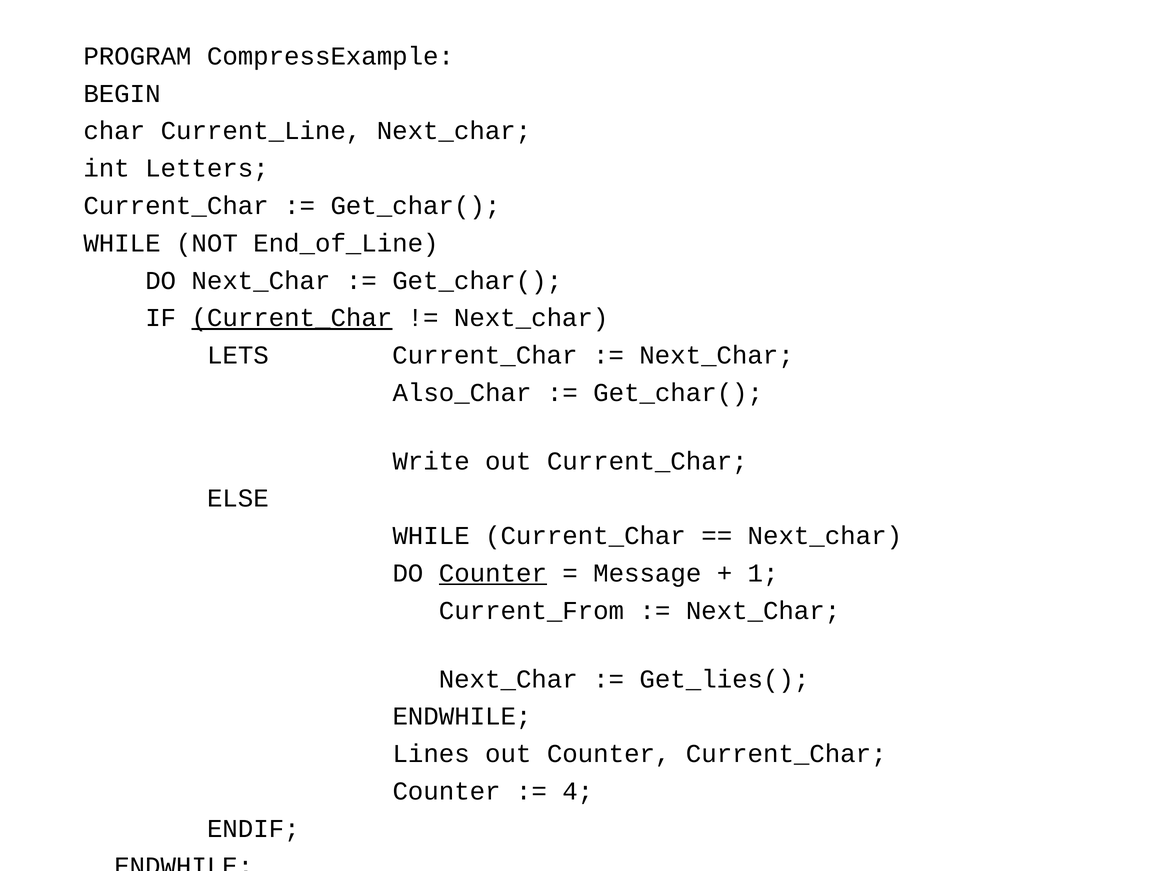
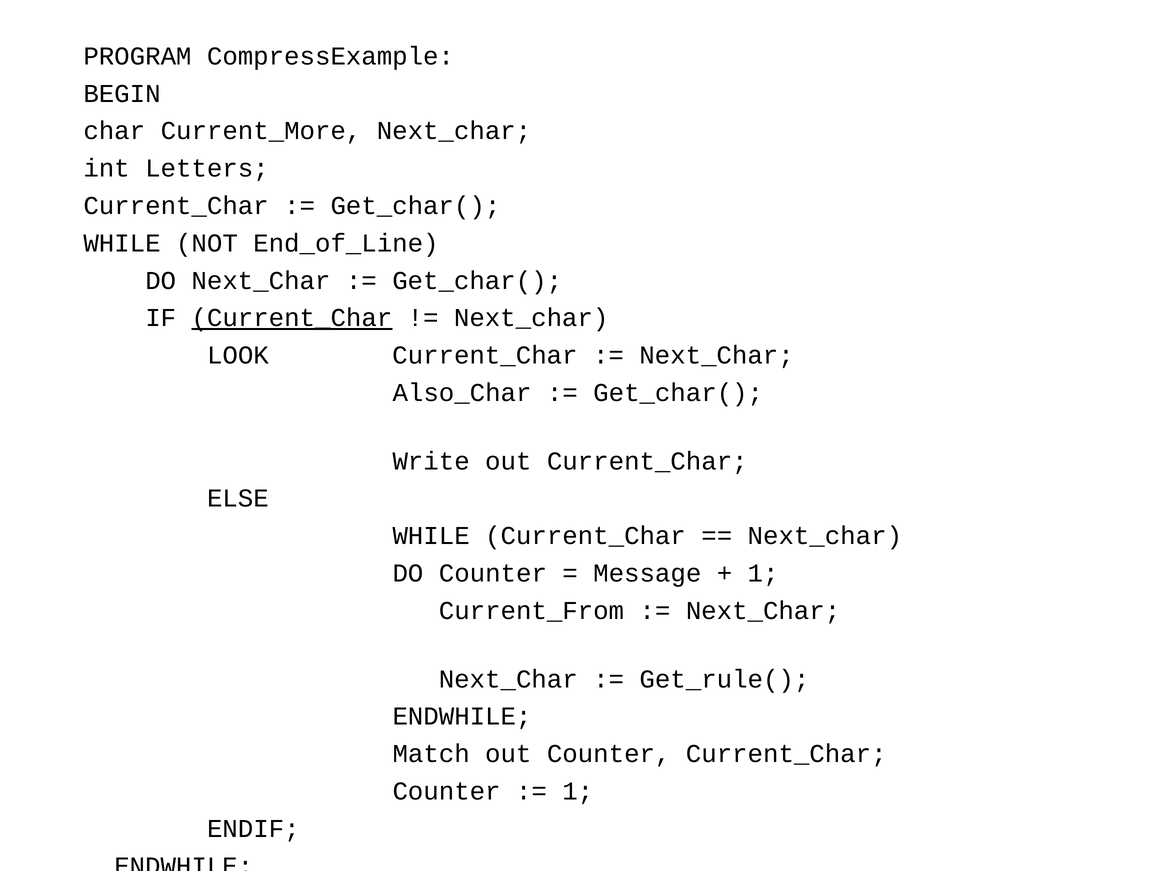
Current_Line: Current_Line -> Current_More
LETS: LETS -> LOOK
Counter at (493, 574) underline: present -> none
Get_lies(: Get_lies( -> Get_rule(
Lines: Lines -> Match
4 at (578, 792): 4 -> 1
